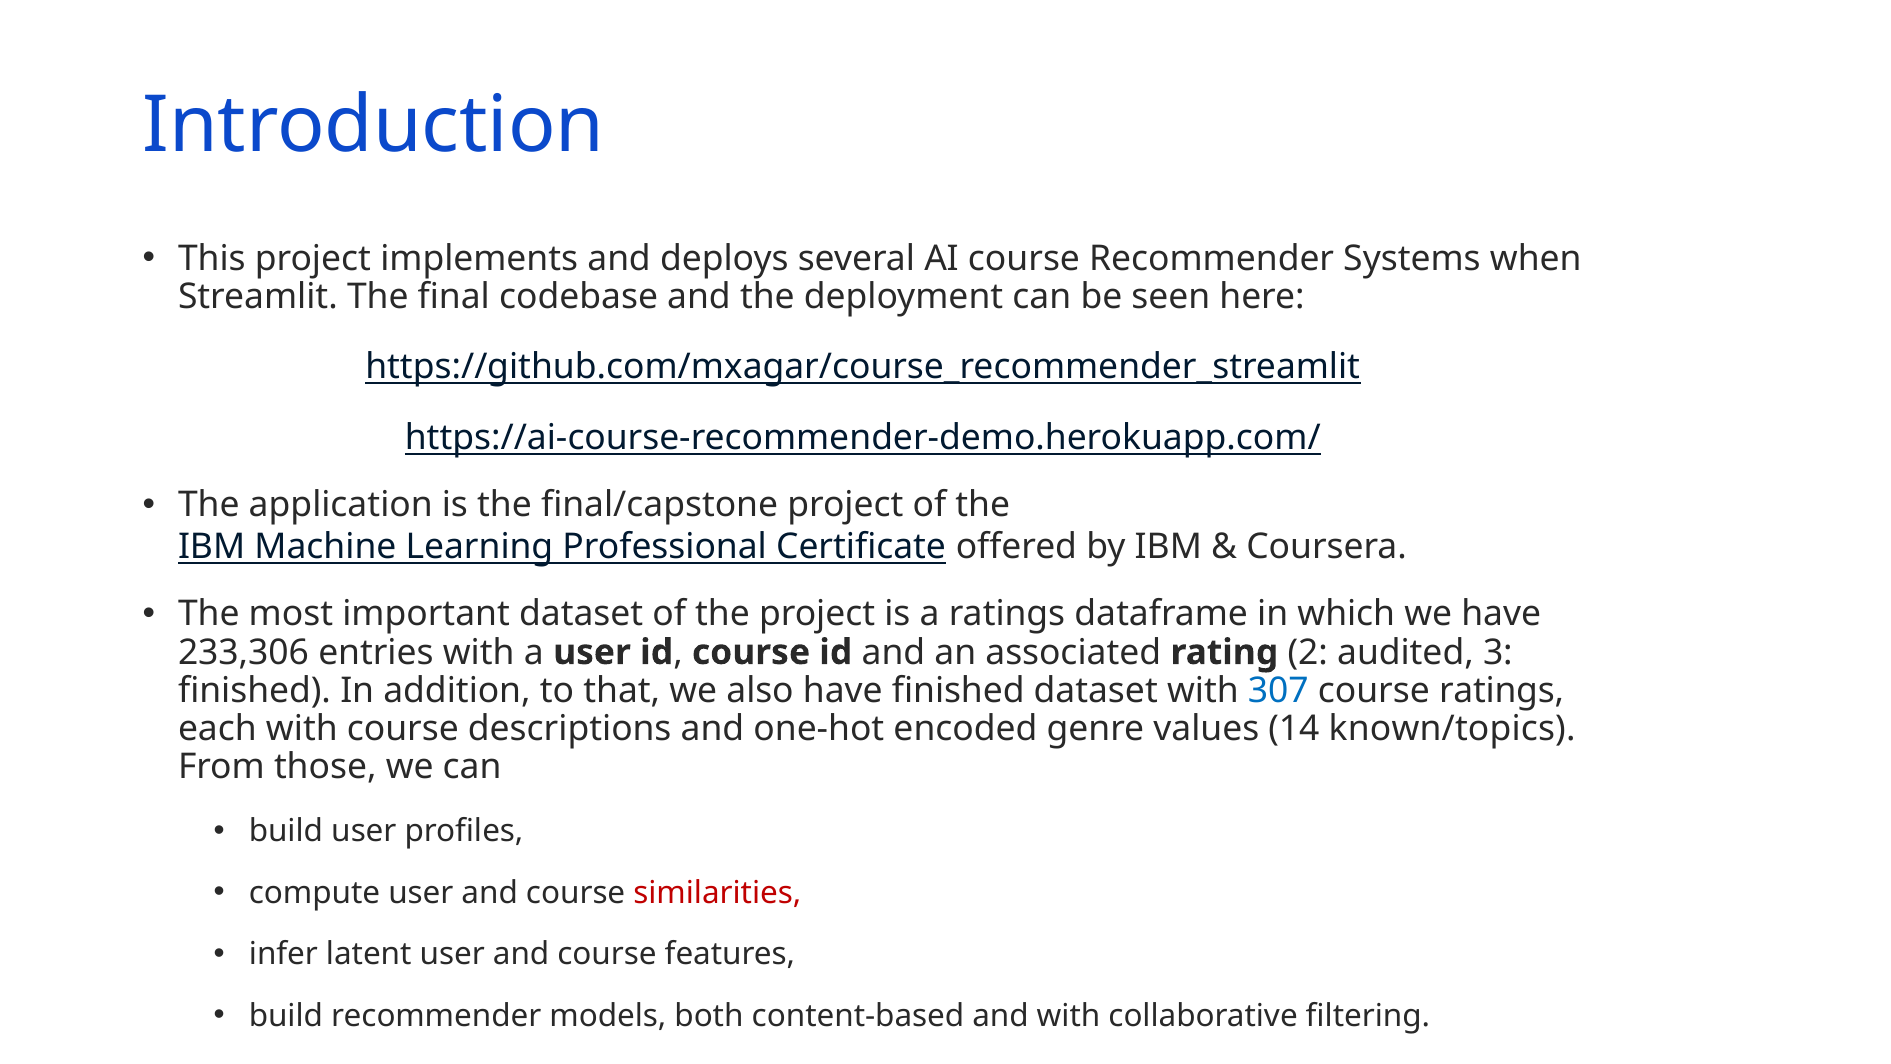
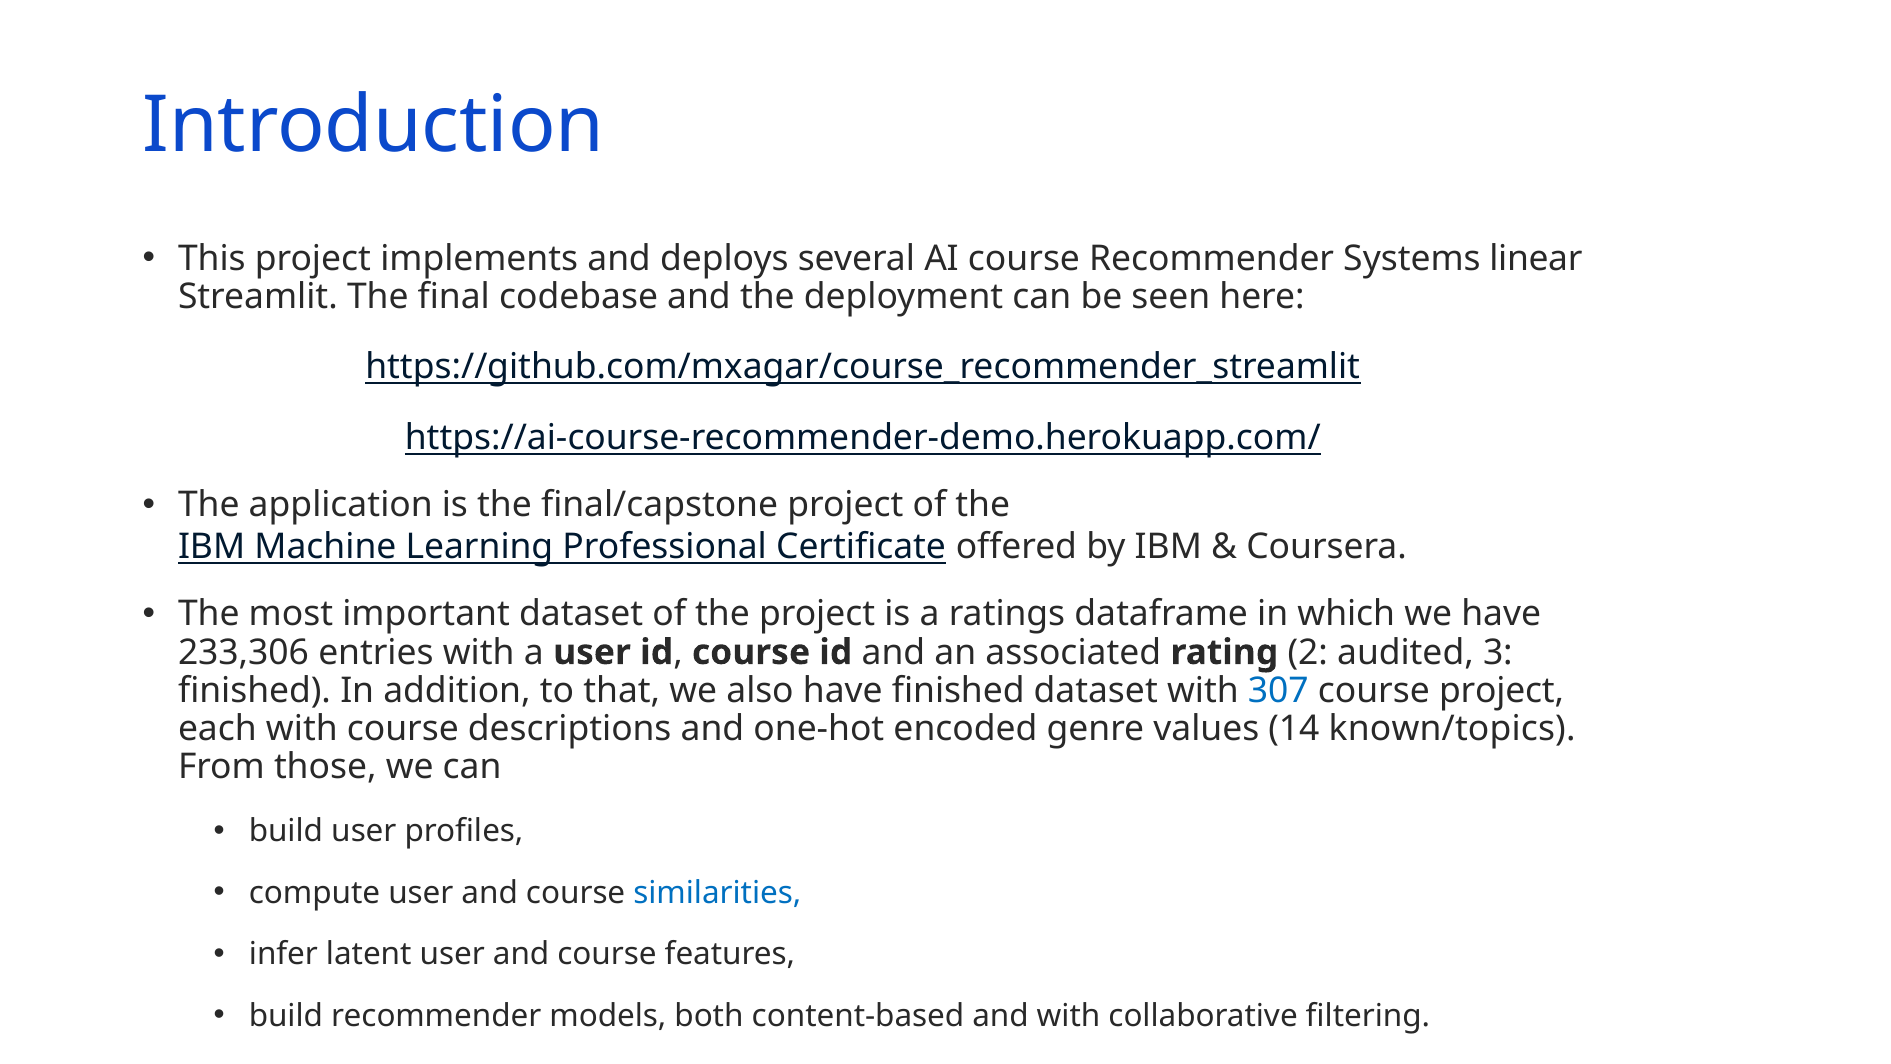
when: when -> linear
course ratings: ratings -> project
similarities colour: red -> blue
